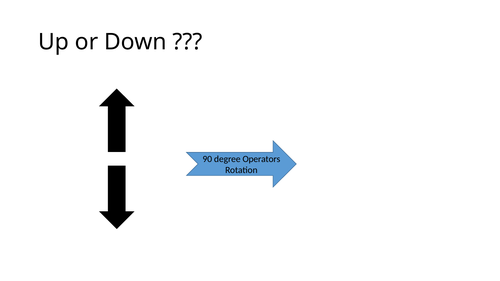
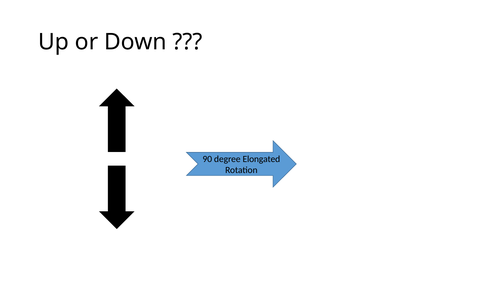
Operators: Operators -> Elongated
